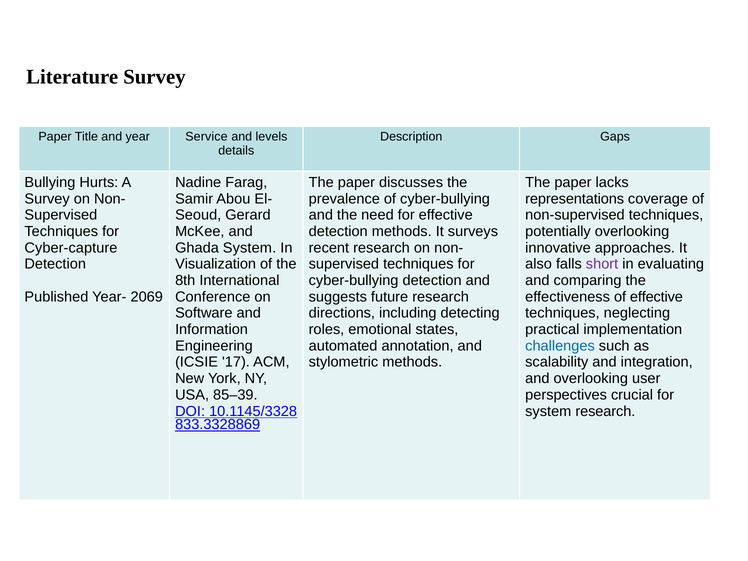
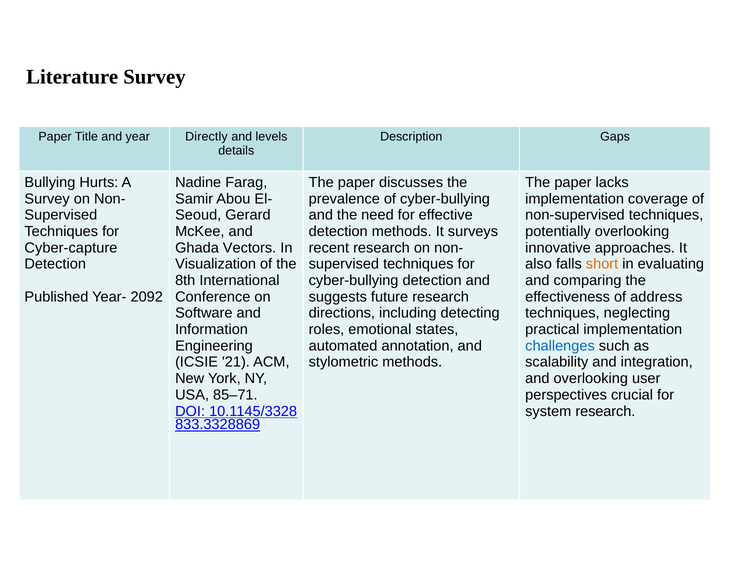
Service: Service -> Directly
representations at (575, 199): representations -> implementation
Ghada System: System -> Vectors
short colour: purple -> orange
2069: 2069 -> 2092
of effective: effective -> address
17: 17 -> 21
85–39: 85–39 -> 85–71
